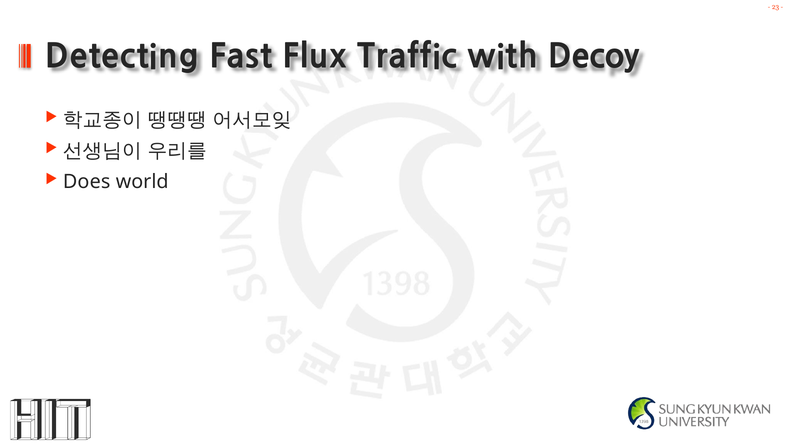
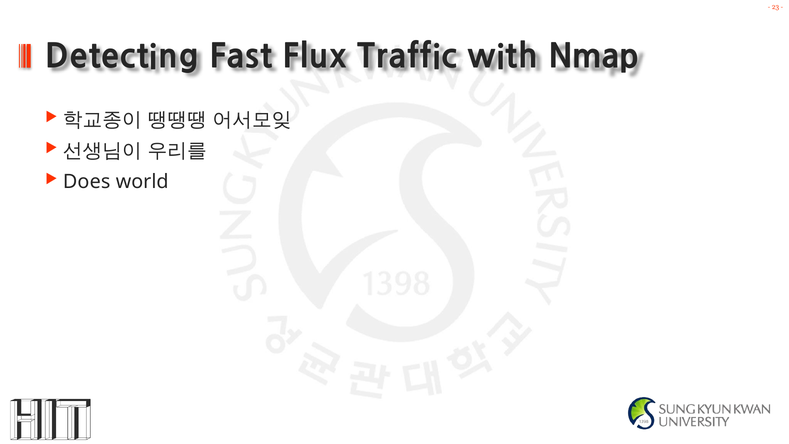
Decoy: Decoy -> Nmap
